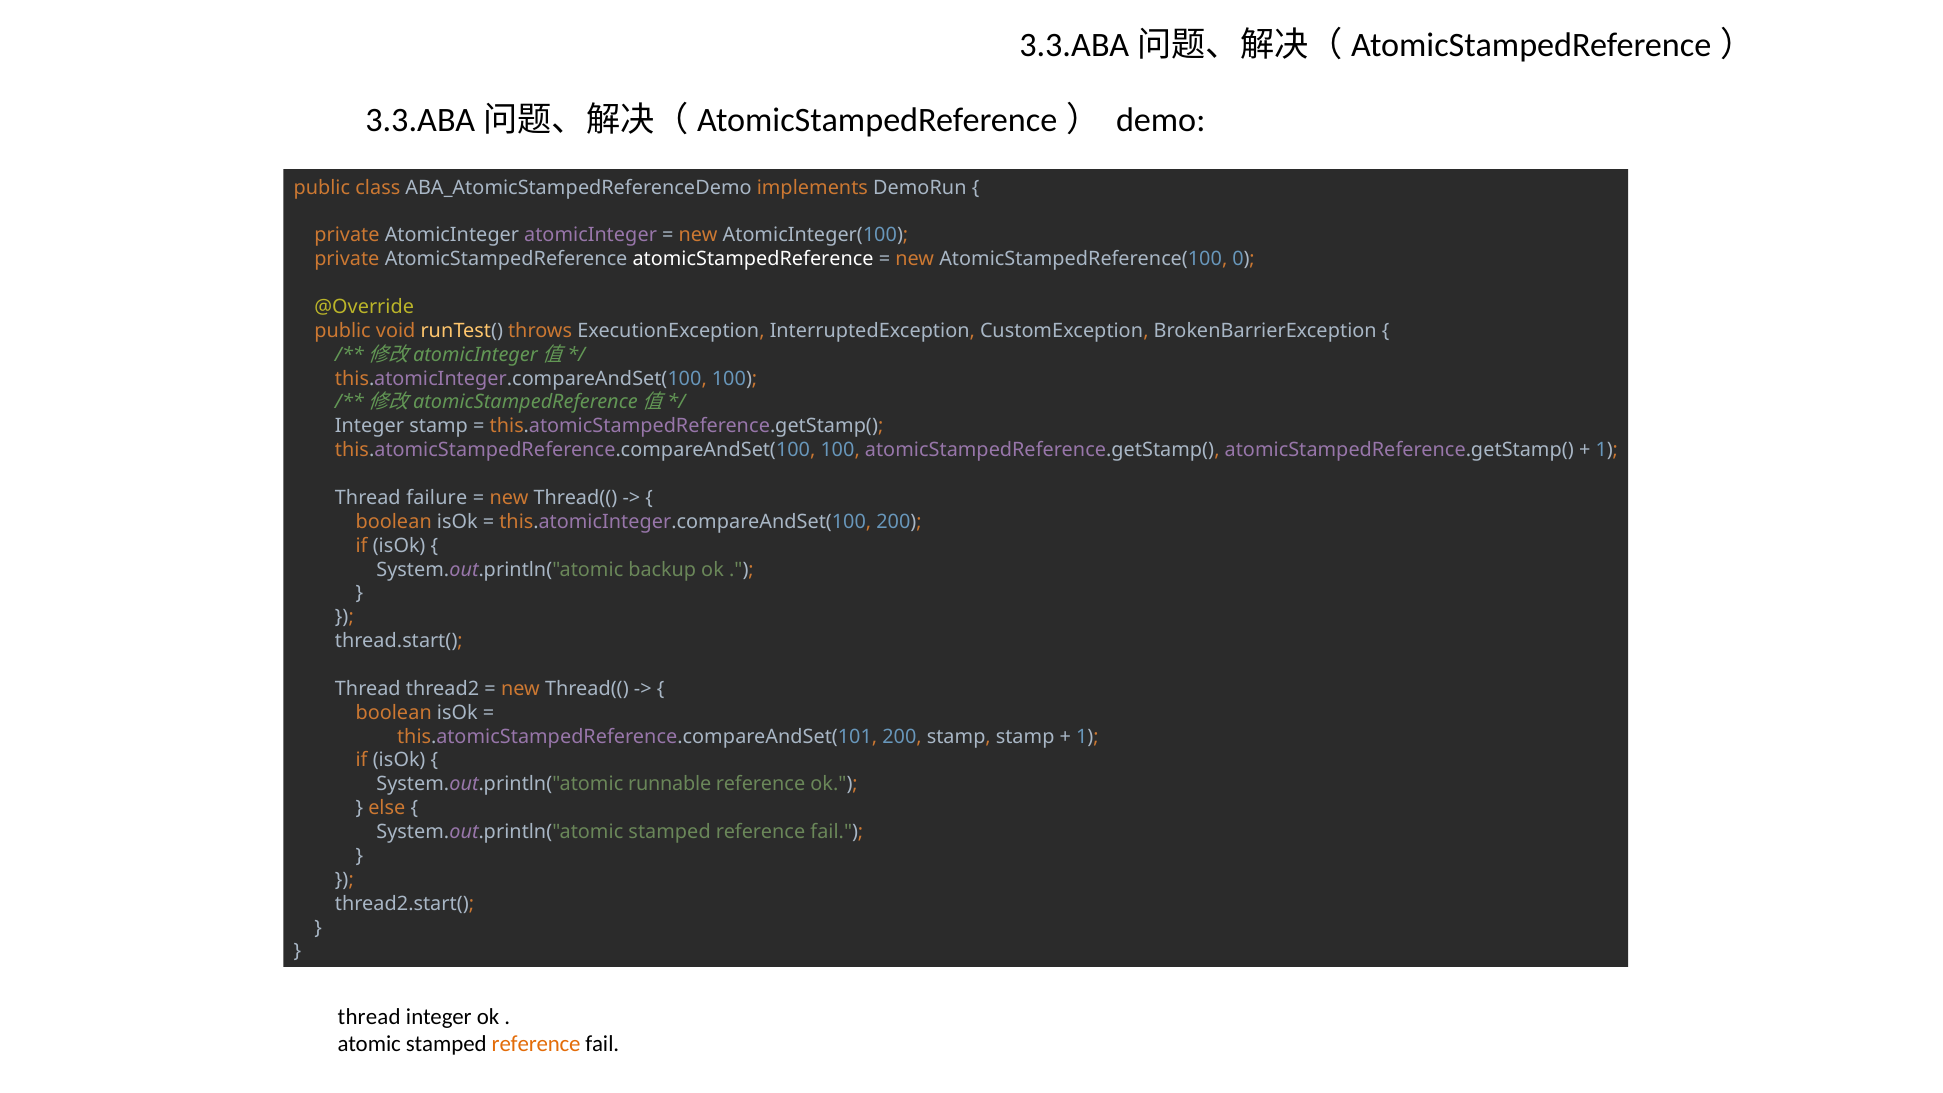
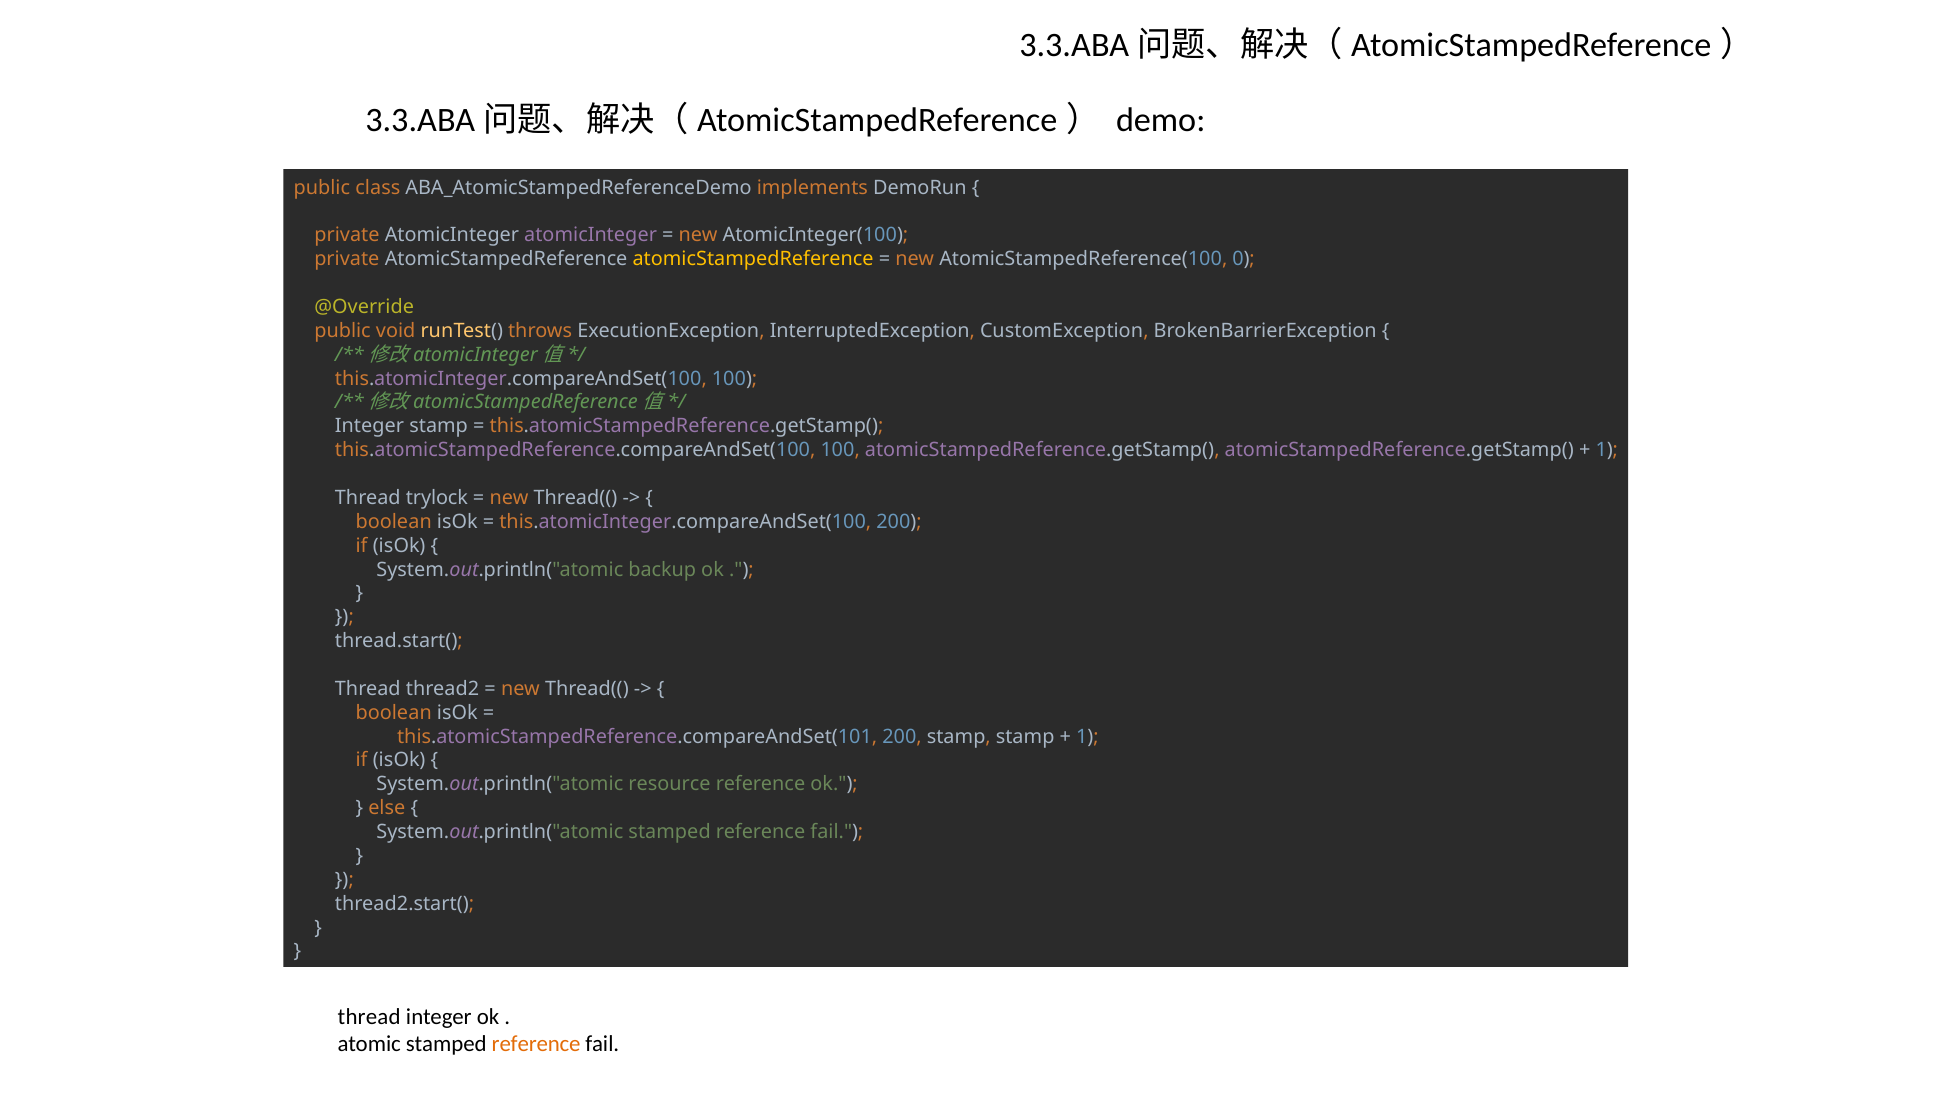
atomicStampedReference at (753, 259) colour: white -> yellow
failure: failure -> trylock
runnable: runnable -> resource
